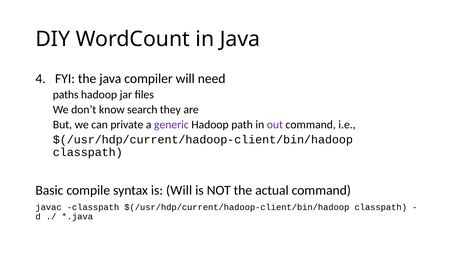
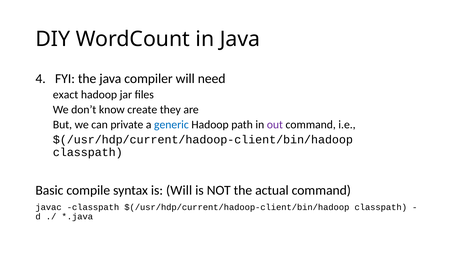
paths: paths -> exact
search: search -> create
generic colour: purple -> blue
